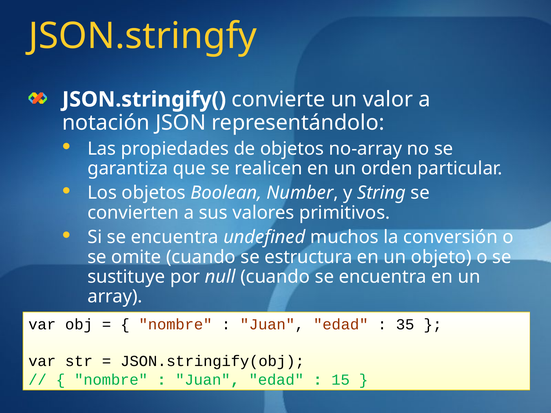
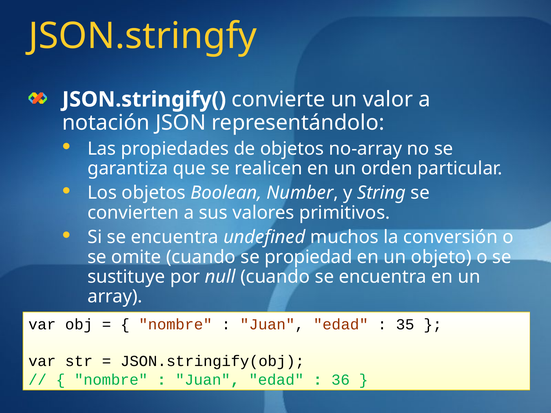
estructura: estructura -> propiedad
15: 15 -> 36
